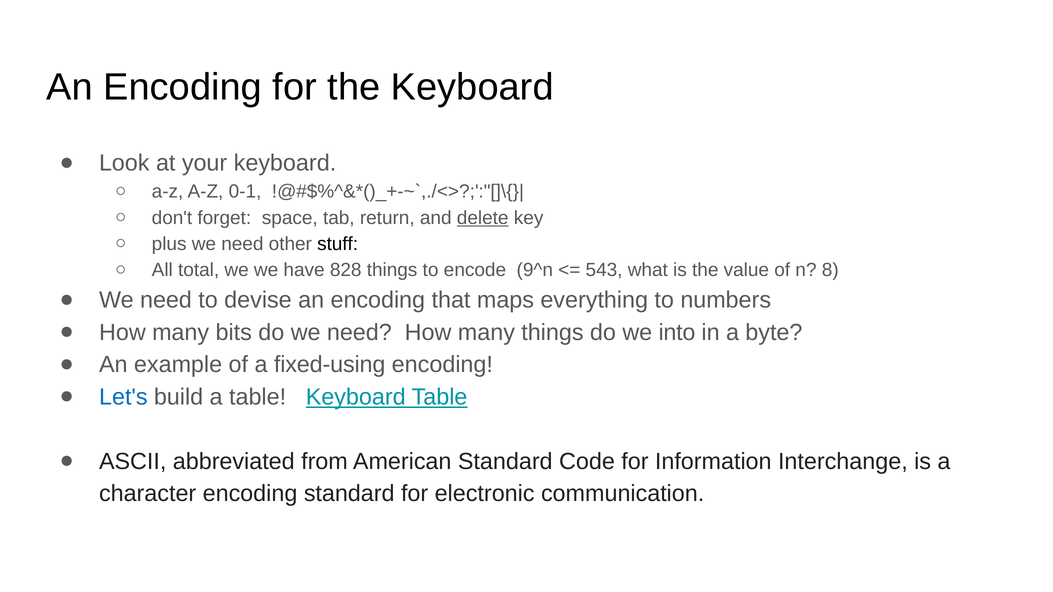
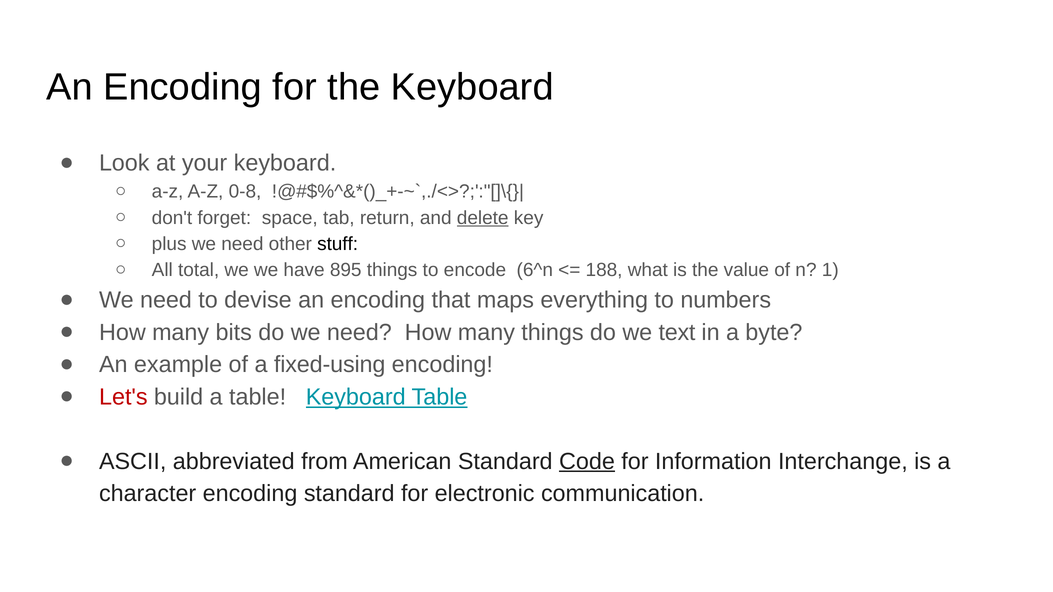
0-1: 0-1 -> 0-8
828: 828 -> 895
9^n: 9^n -> 6^n
543: 543 -> 188
8: 8 -> 1
into: into -> text
Let's colour: blue -> red
Code underline: none -> present
